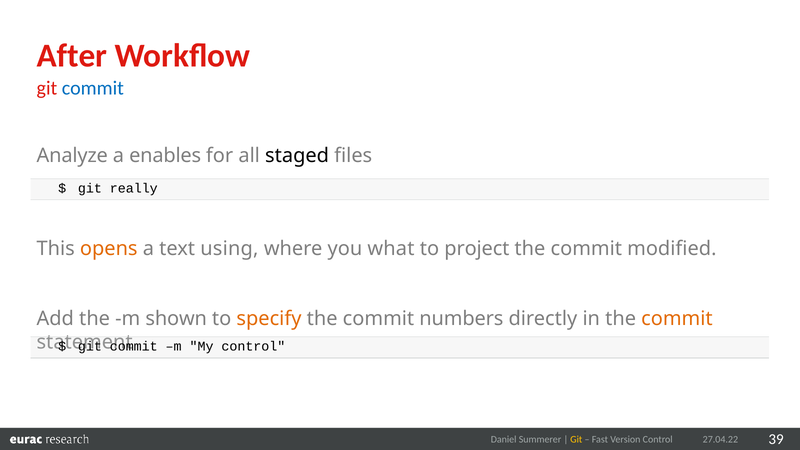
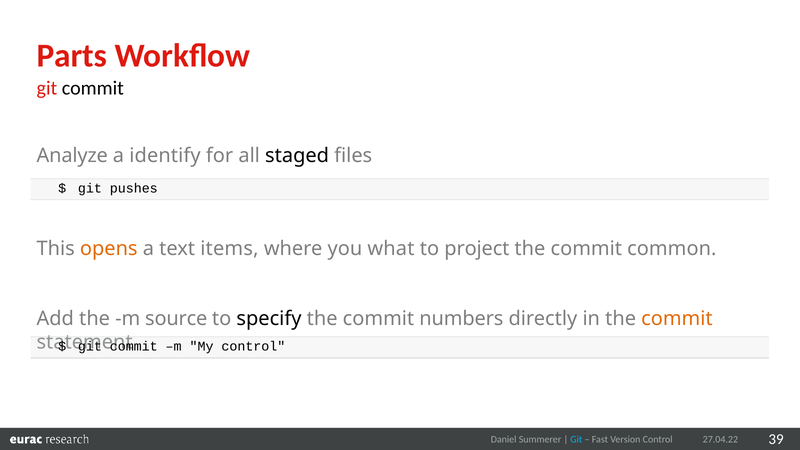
After: After -> Parts
commit at (93, 88) colour: blue -> black
enables: enables -> identify
really: really -> pushes
using: using -> items
modified: modified -> common
shown: shown -> source
specify colour: orange -> black
Git at (576, 439) colour: yellow -> light blue
